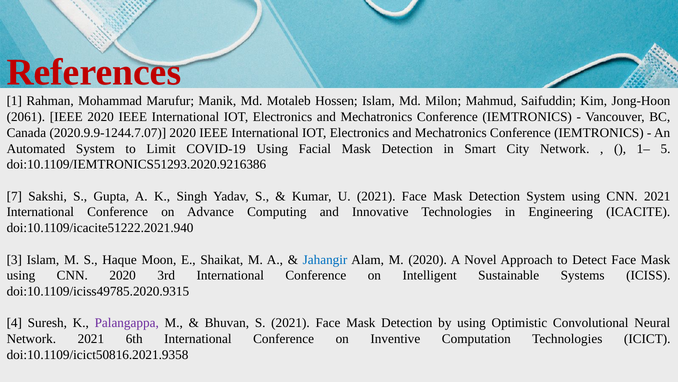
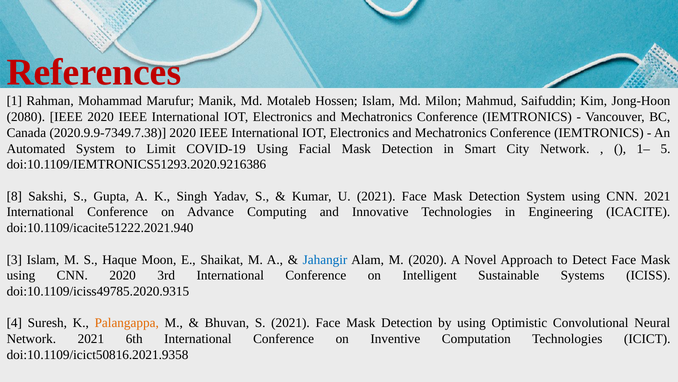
2061: 2061 -> 2080
2020.9.9-1244.7.07: 2020.9.9-1244.7.07 -> 2020.9.9-7349.7.38
7: 7 -> 8
Palangappa colour: purple -> orange
